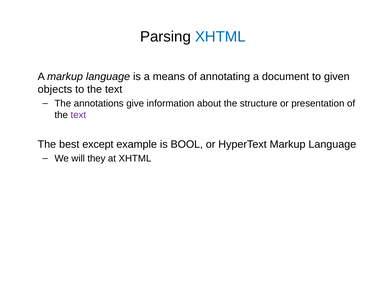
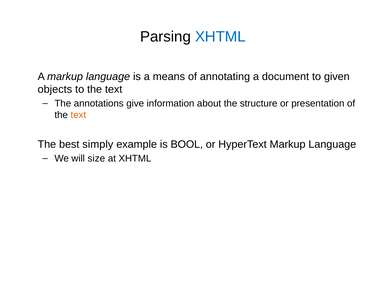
text at (78, 115) colour: purple -> orange
except: except -> simply
they: they -> size
